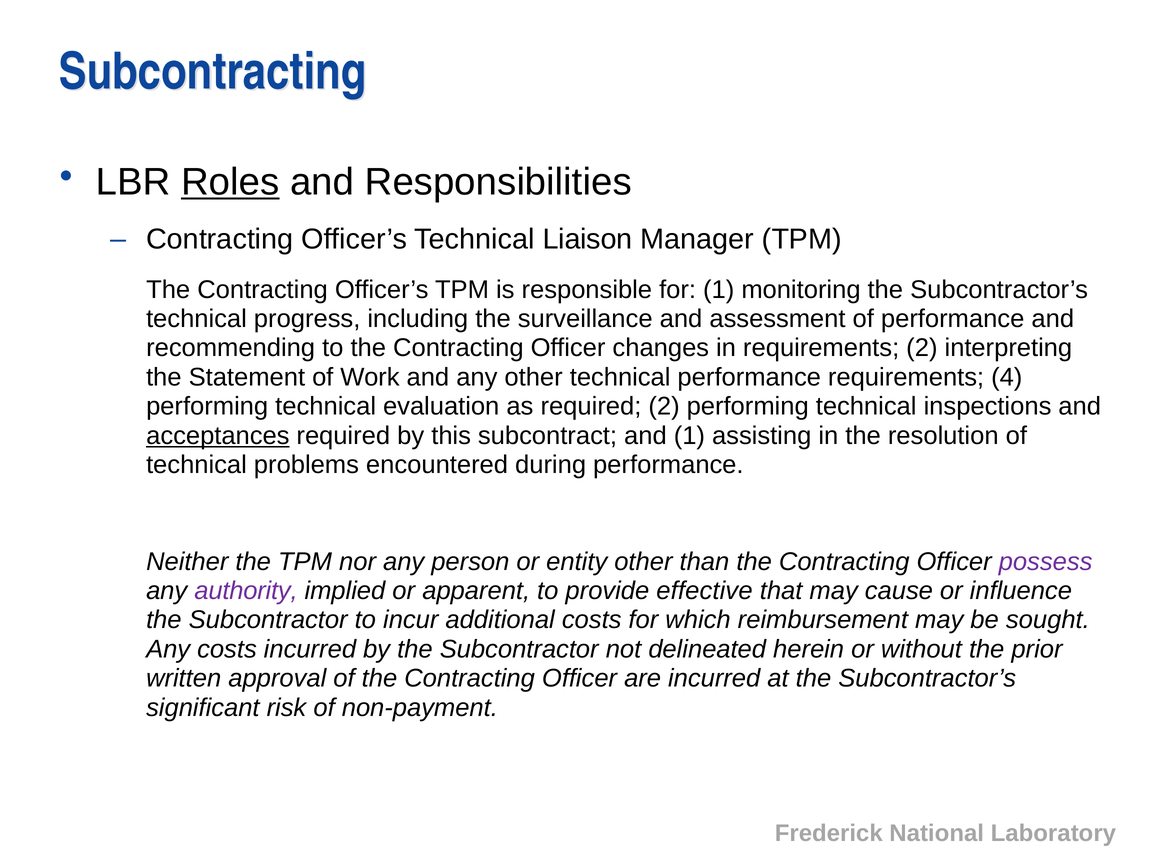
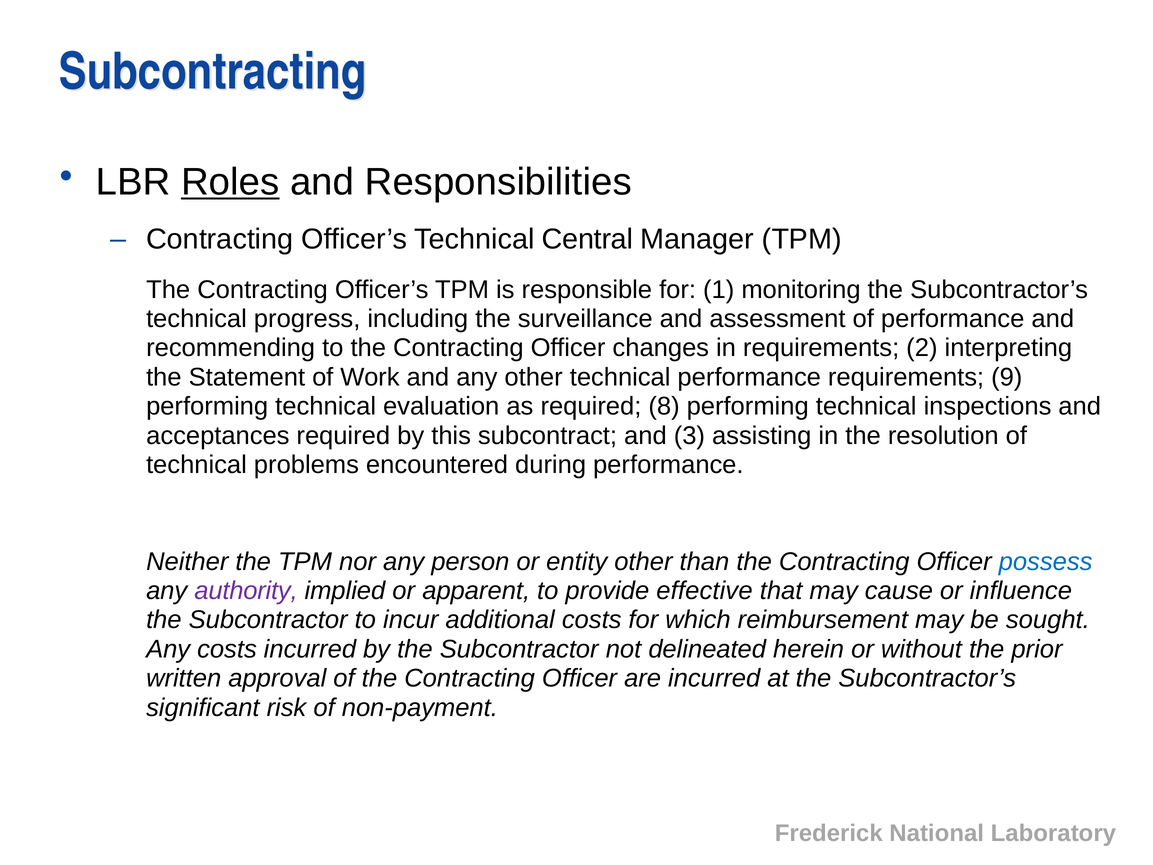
Liaison: Liaison -> Central
4: 4 -> 9
required 2: 2 -> 8
acceptances underline: present -> none
and 1: 1 -> 3
possess colour: purple -> blue
